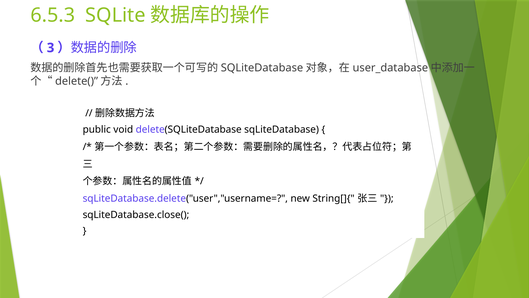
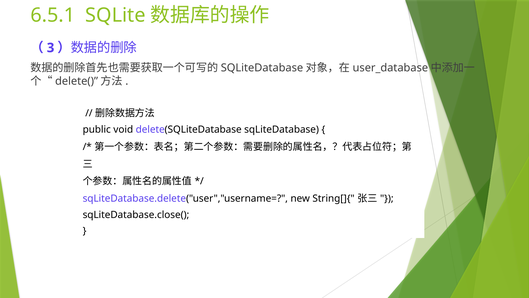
6.5.3: 6.5.3 -> 6.5.1
